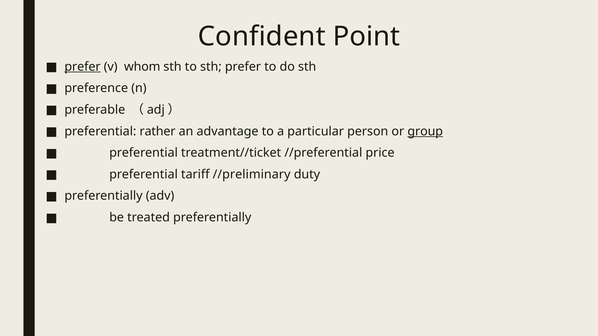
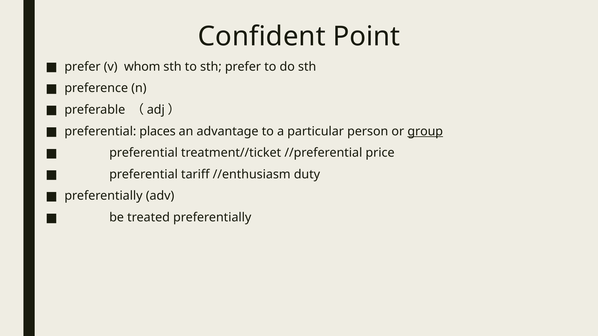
prefer at (83, 67) underline: present -> none
rather: rather -> places
//preliminary: //preliminary -> //enthusiasm
